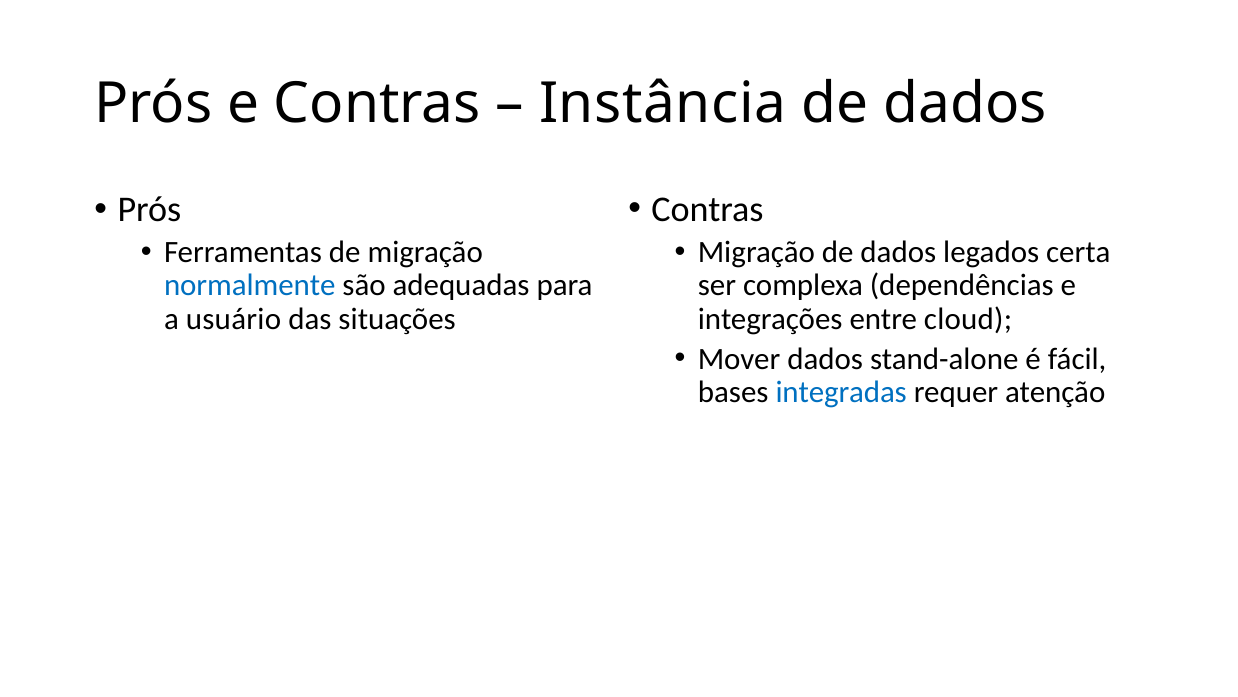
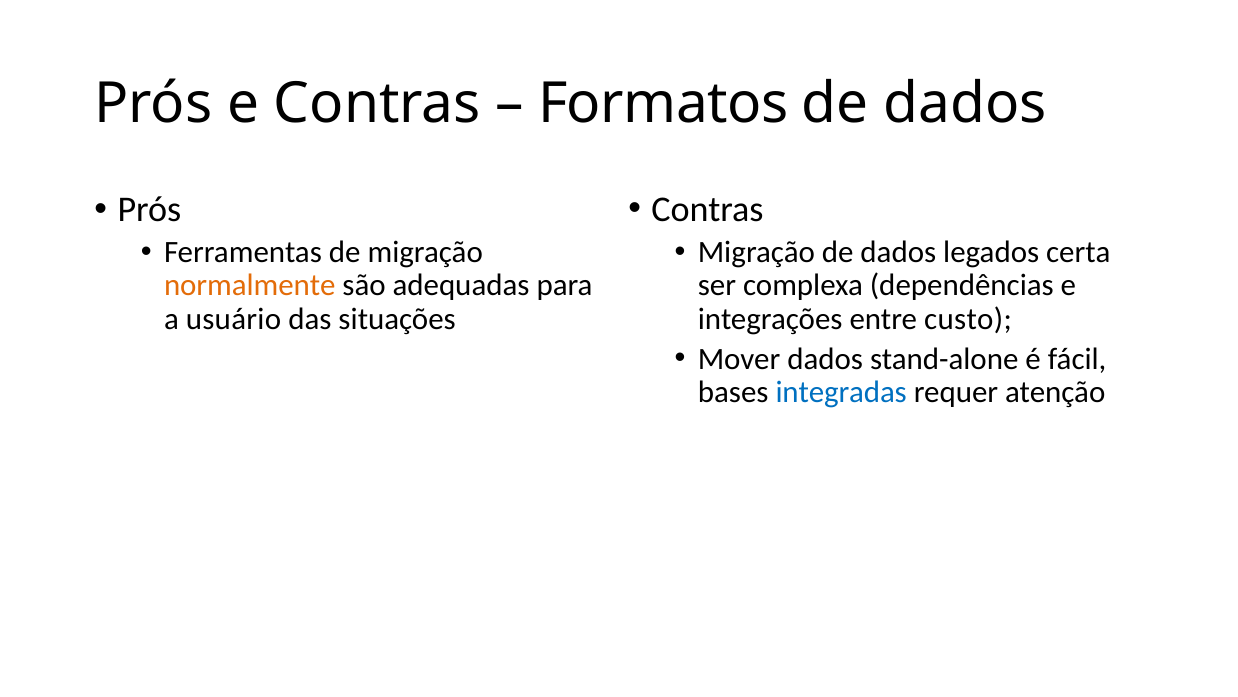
Instância: Instância -> Formatos
normalmente colour: blue -> orange
cloud: cloud -> custo
